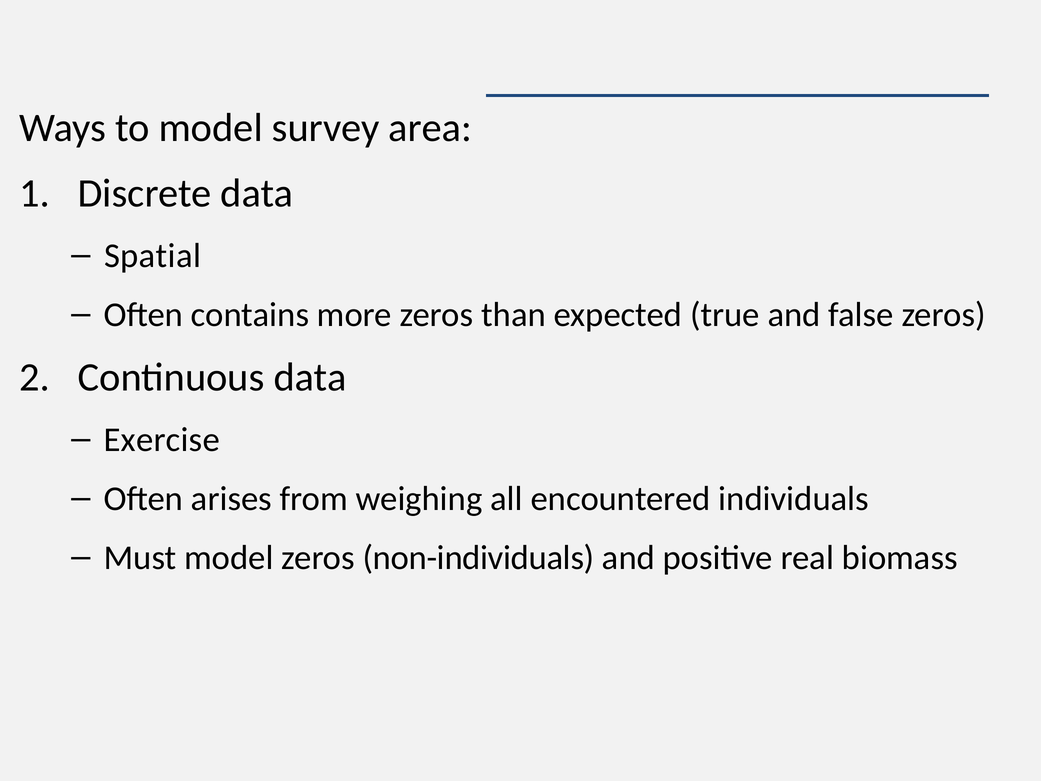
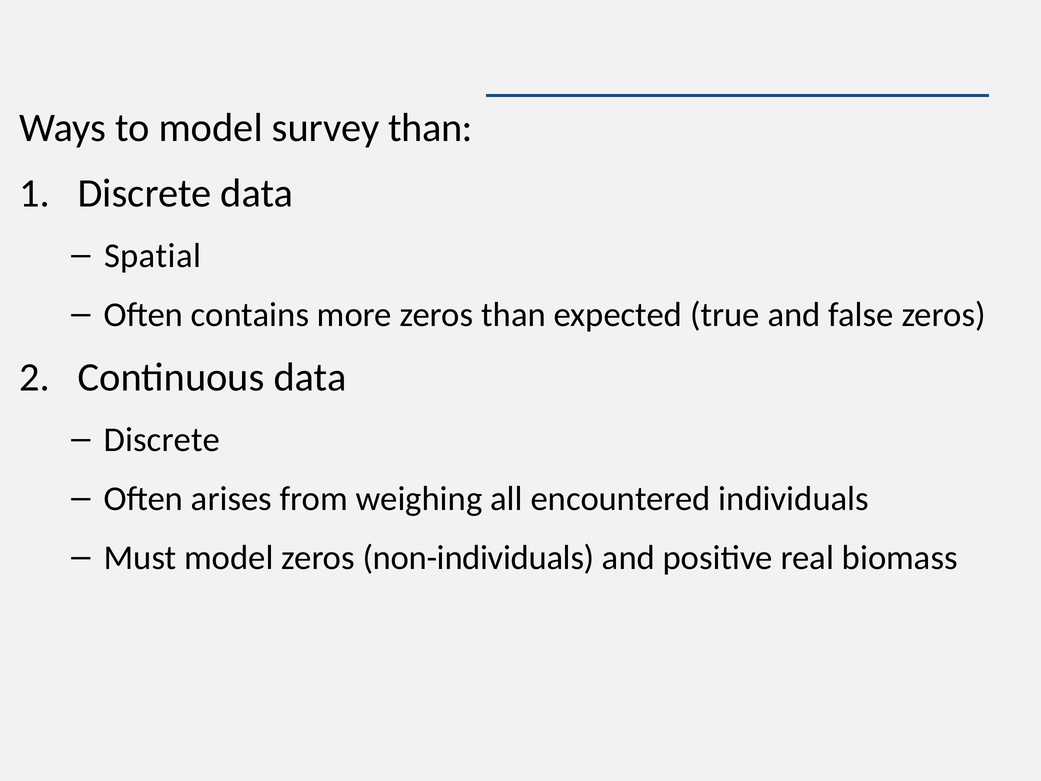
survey area: area -> than
Exercise at (162, 439): Exercise -> Discrete
